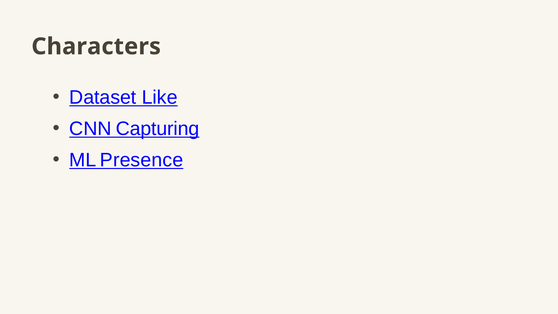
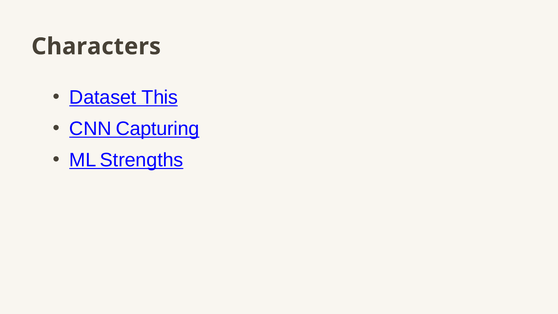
Like: Like -> This
Presence: Presence -> Strengths
